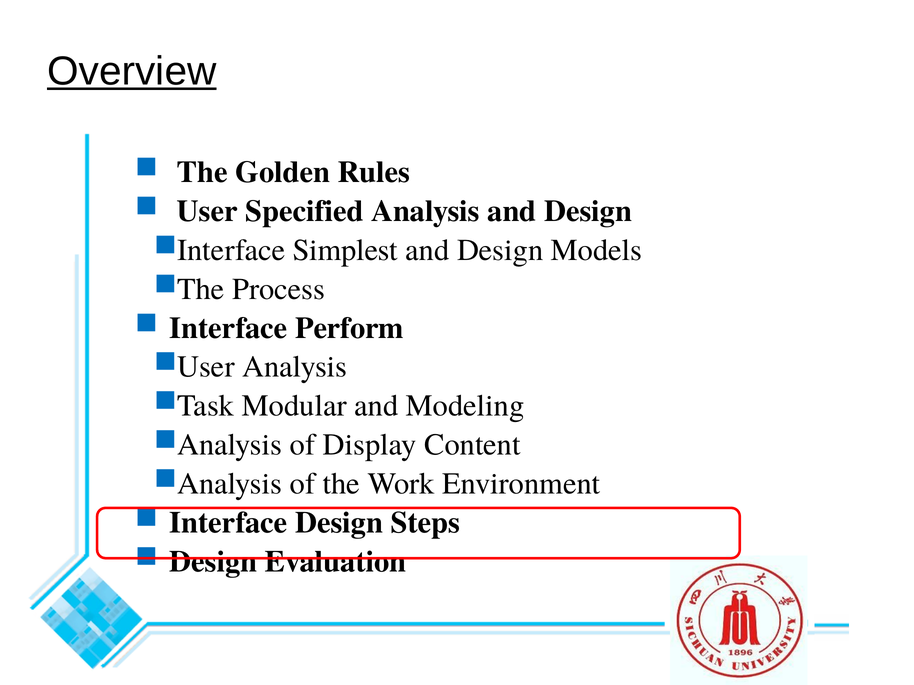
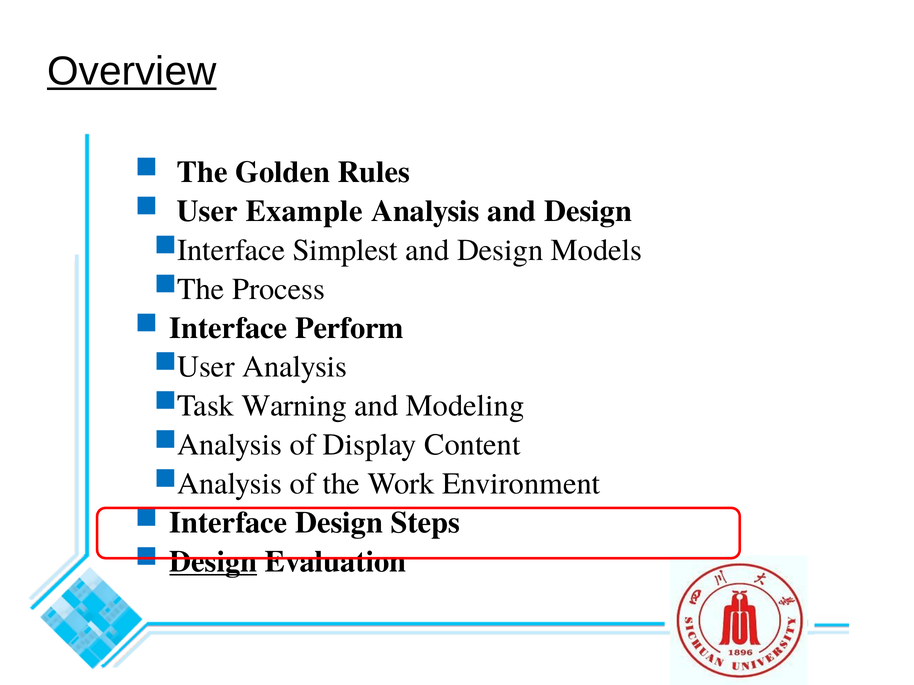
Specified: Specified -> Example
Modular: Modular -> Warning
Design at (213, 562) underline: none -> present
